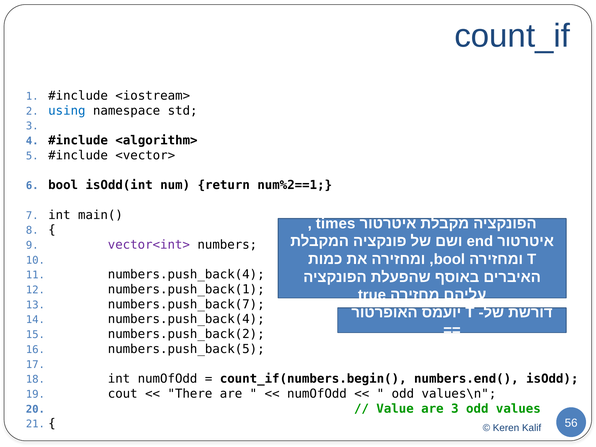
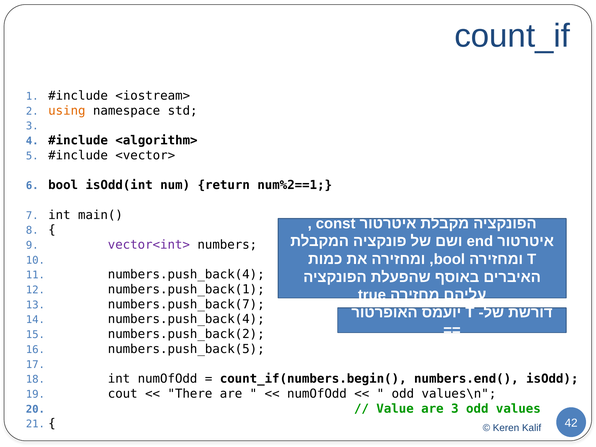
using colour: blue -> orange
times: times -> const
56: 56 -> 42
